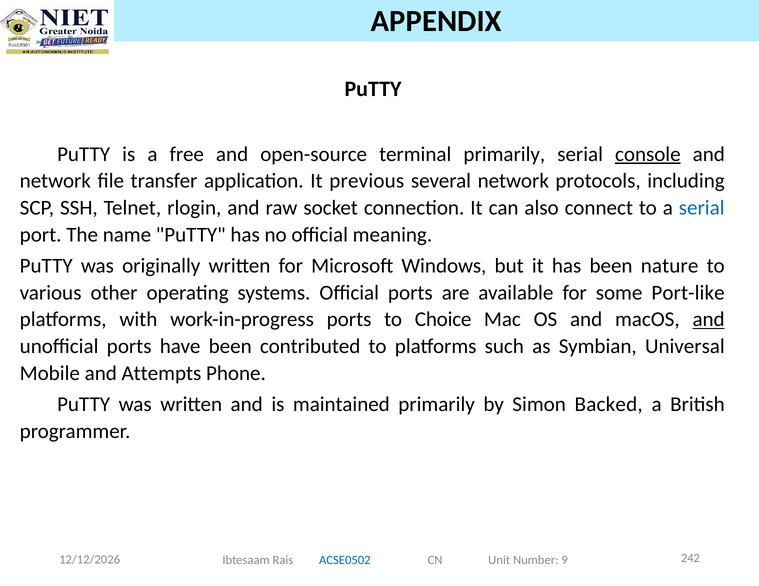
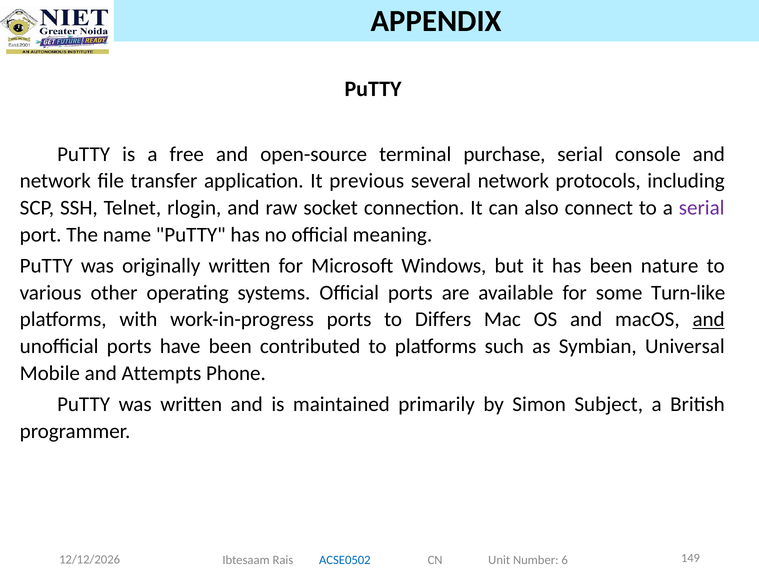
terminal primarily: primarily -> purchase
console underline: present -> none
serial at (702, 208) colour: blue -> purple
Port-like: Port-like -> Turn-like
Choice: Choice -> Differs
Backed: Backed -> Subject
242: 242 -> 149
9: 9 -> 6
